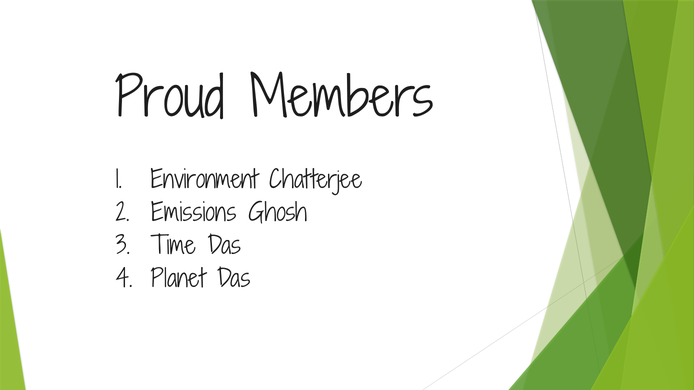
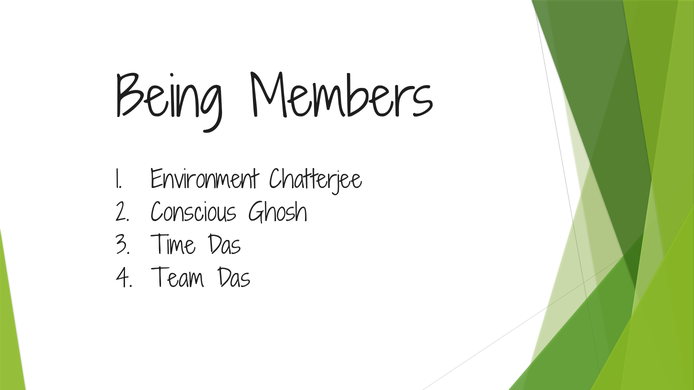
Proud: Proud -> Being
Emissions: Emissions -> Conscious
Planet: Planet -> Team
